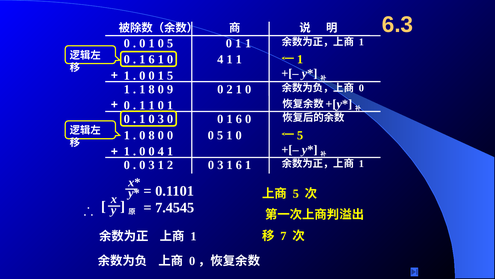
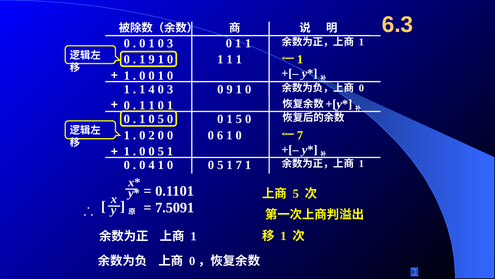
0 1 0 5: 5 -> 3
6 at (152, 59): 6 -> 9
4 at (220, 59): 4 -> 1
0 0 1 5: 5 -> 0
1 8: 8 -> 4
9 at (170, 89): 9 -> 3
0 2: 2 -> 9
1 0 3: 3 -> 5
0 1 6: 6 -> 5
0 8: 8 -> 2
0 0 5: 5 -> 6
5 at (300, 135): 5 -> 7
4 at (161, 151): 4 -> 5
3 at (152, 165): 3 -> 4
2 at (170, 165): 2 -> 0
3 at (220, 165): 3 -> 5
6 at (239, 165): 6 -> 7
7.4545: 7.4545 -> 7.5091
7 at (283, 236): 7 -> 1
